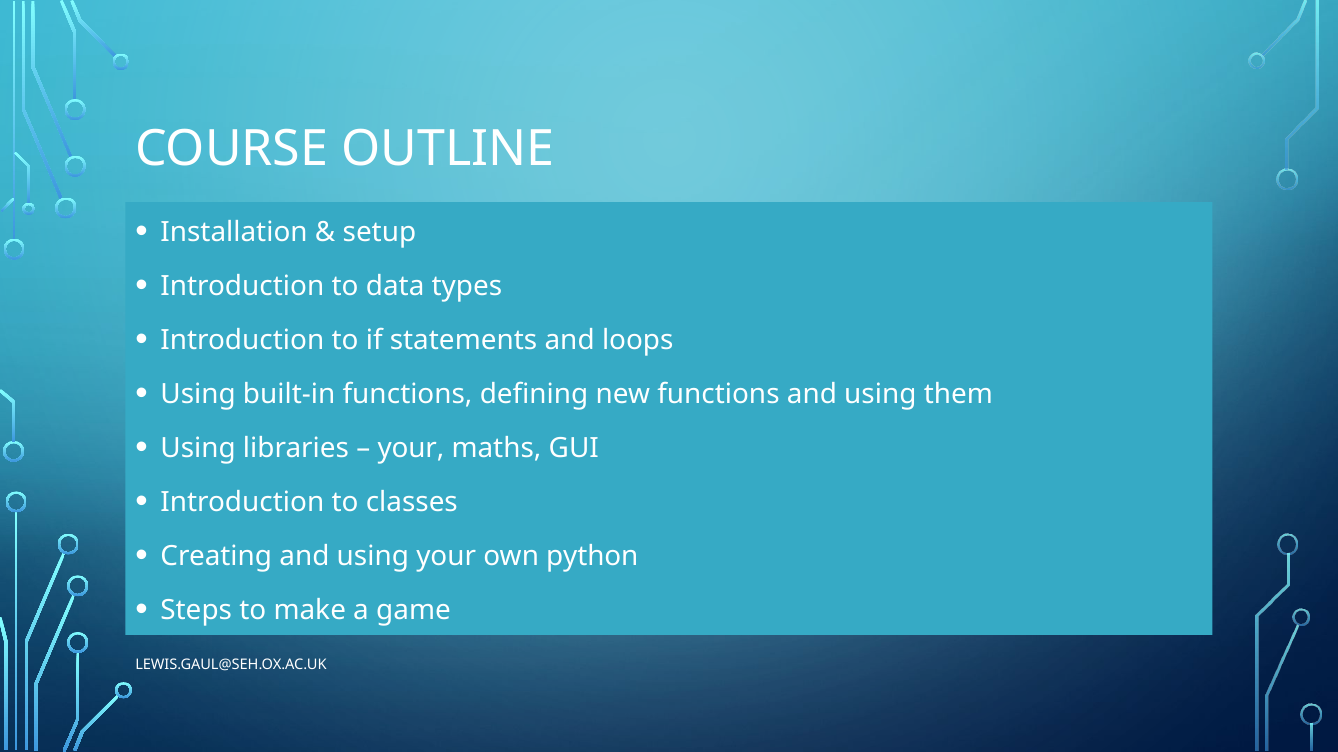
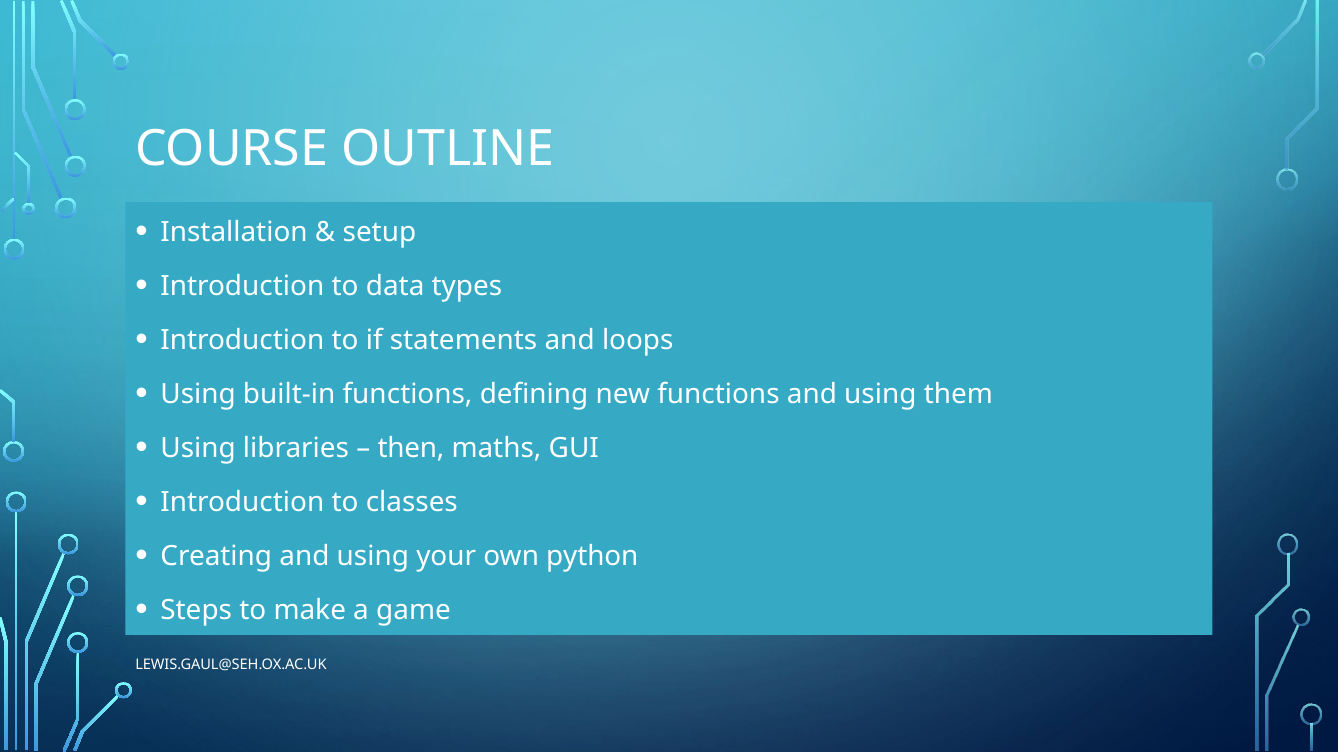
your at (411, 449): your -> then
